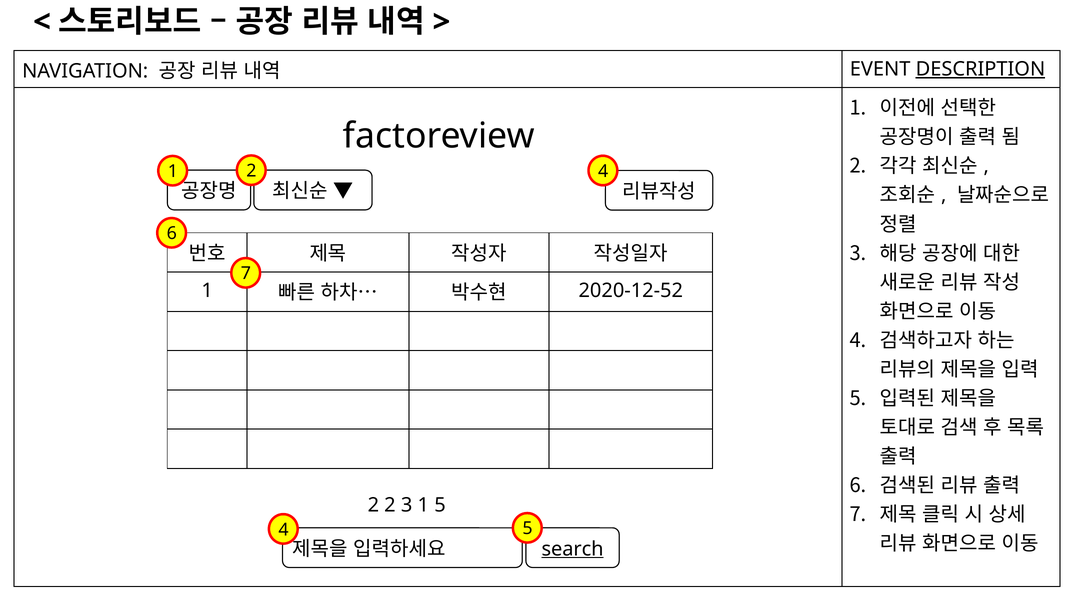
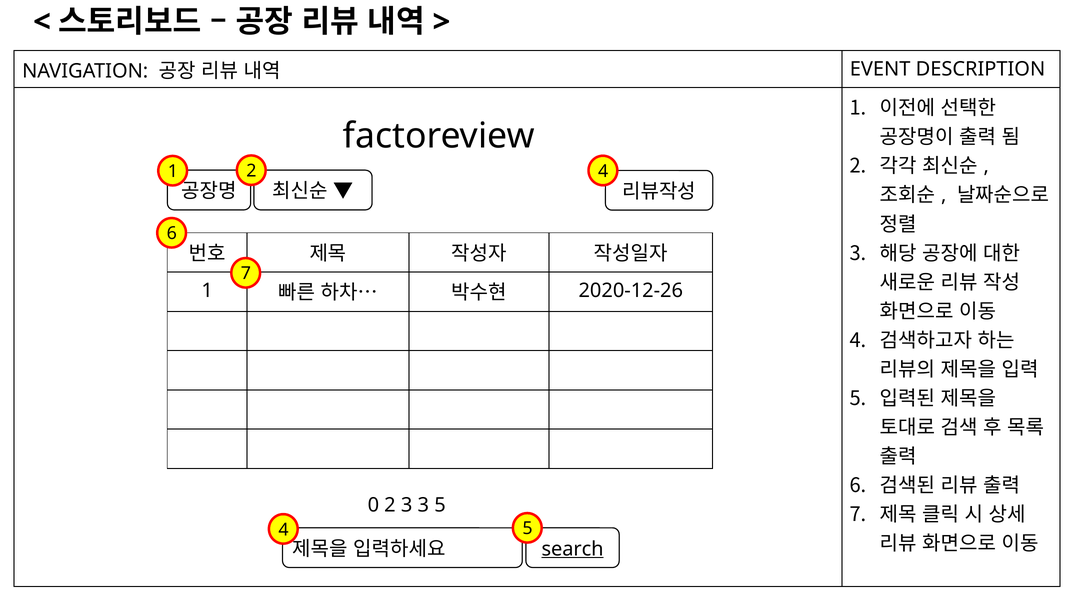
DESCRIPTION underline: present -> none
2020-12-52: 2020-12-52 -> 2020-12-26
2 at (373, 505): 2 -> 0
3 1: 1 -> 3
